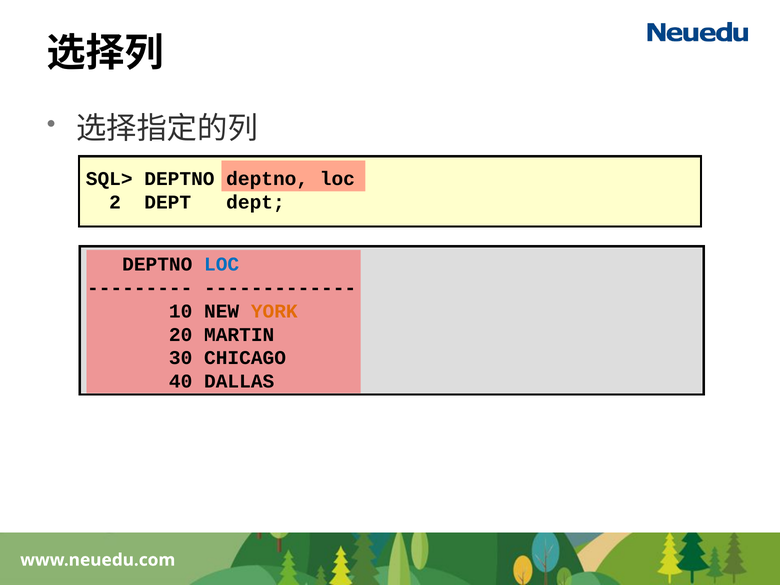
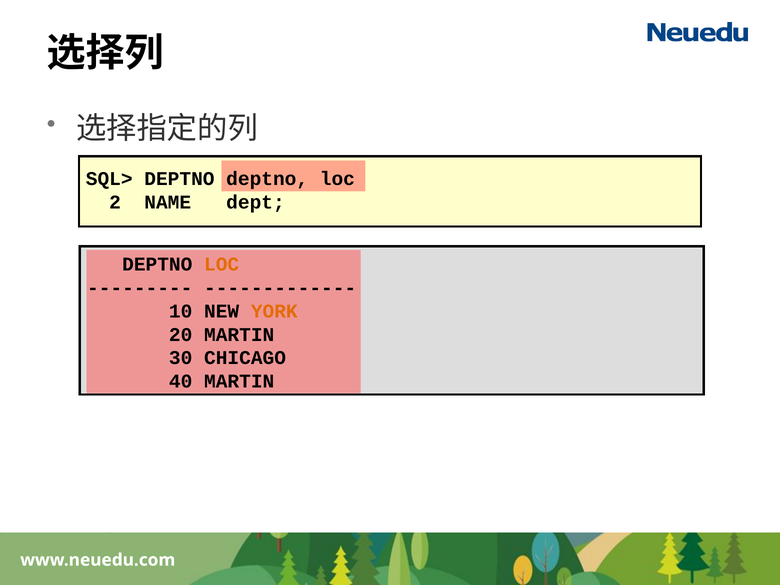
2 DEPT: DEPT -> NAME
LOC at (222, 264) colour: blue -> orange
40 DALLAS: DALLAS -> MARTIN
